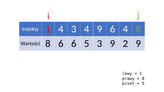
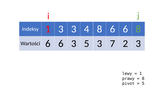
1 4: 4 -> 3
4 9: 9 -> 8
4 at (125, 29): 4 -> 6
Wartości 8: 8 -> 6
6 6: 6 -> 3
3 9: 9 -> 7
2 9: 9 -> 3
